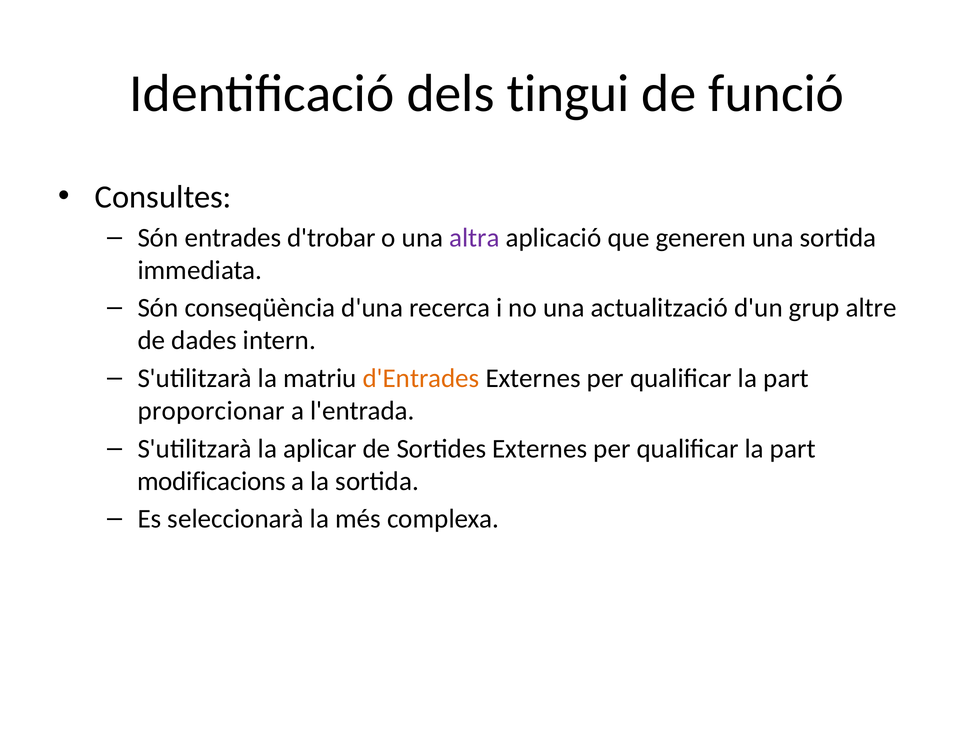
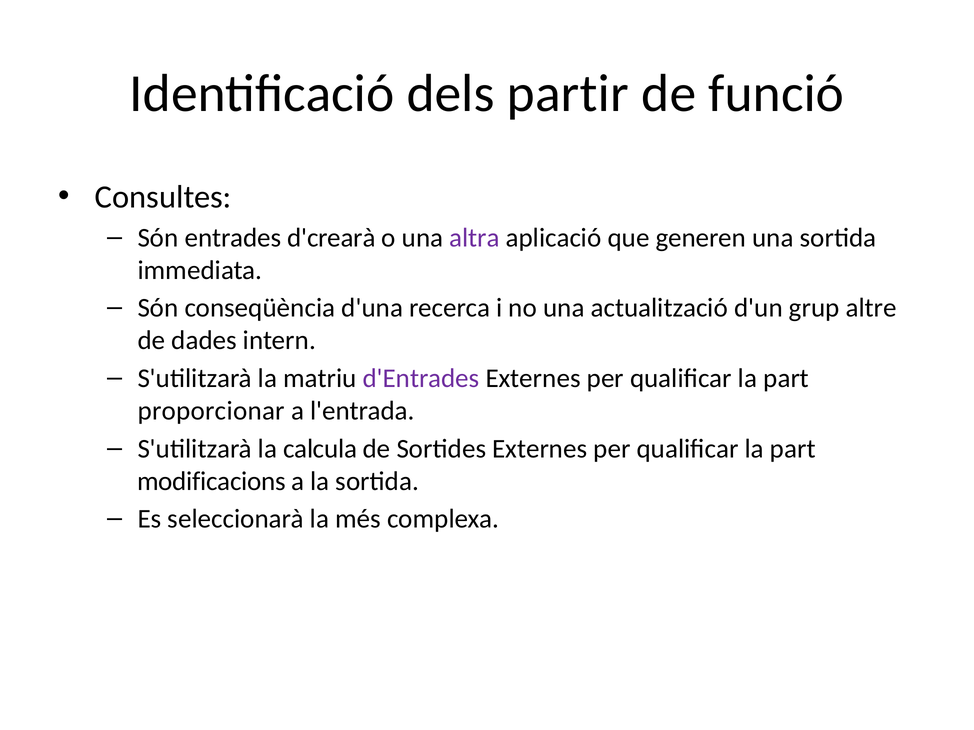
tingui: tingui -> partir
d'trobar: d'trobar -> d'crearà
d'Entrades colour: orange -> purple
aplicar: aplicar -> calcula
